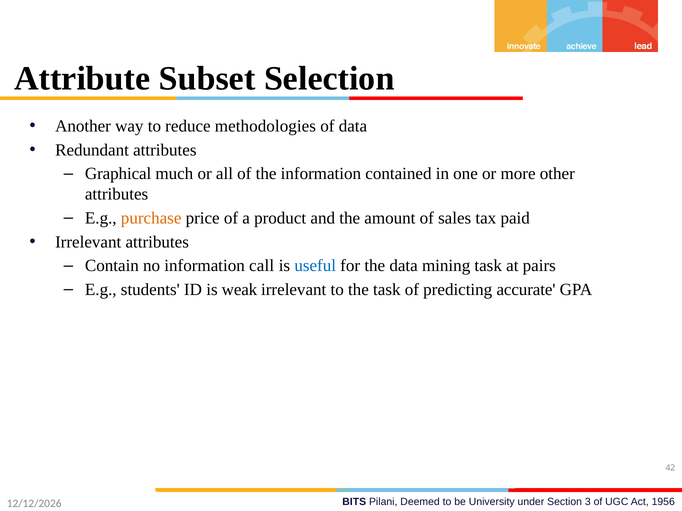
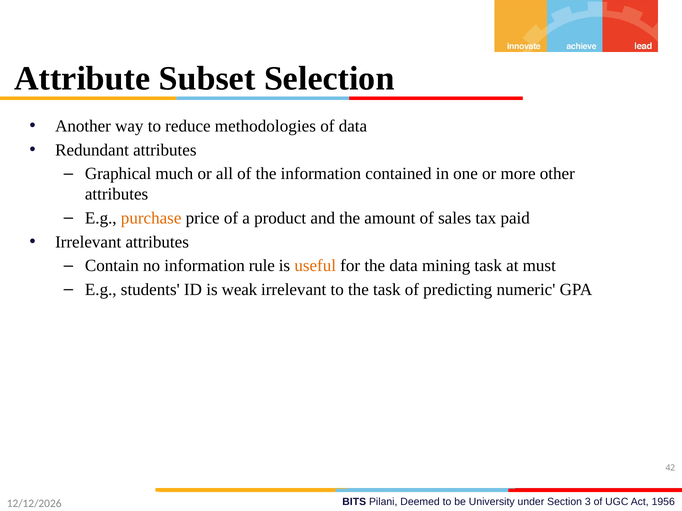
call: call -> rule
useful colour: blue -> orange
pairs: pairs -> must
accurate: accurate -> numeric
